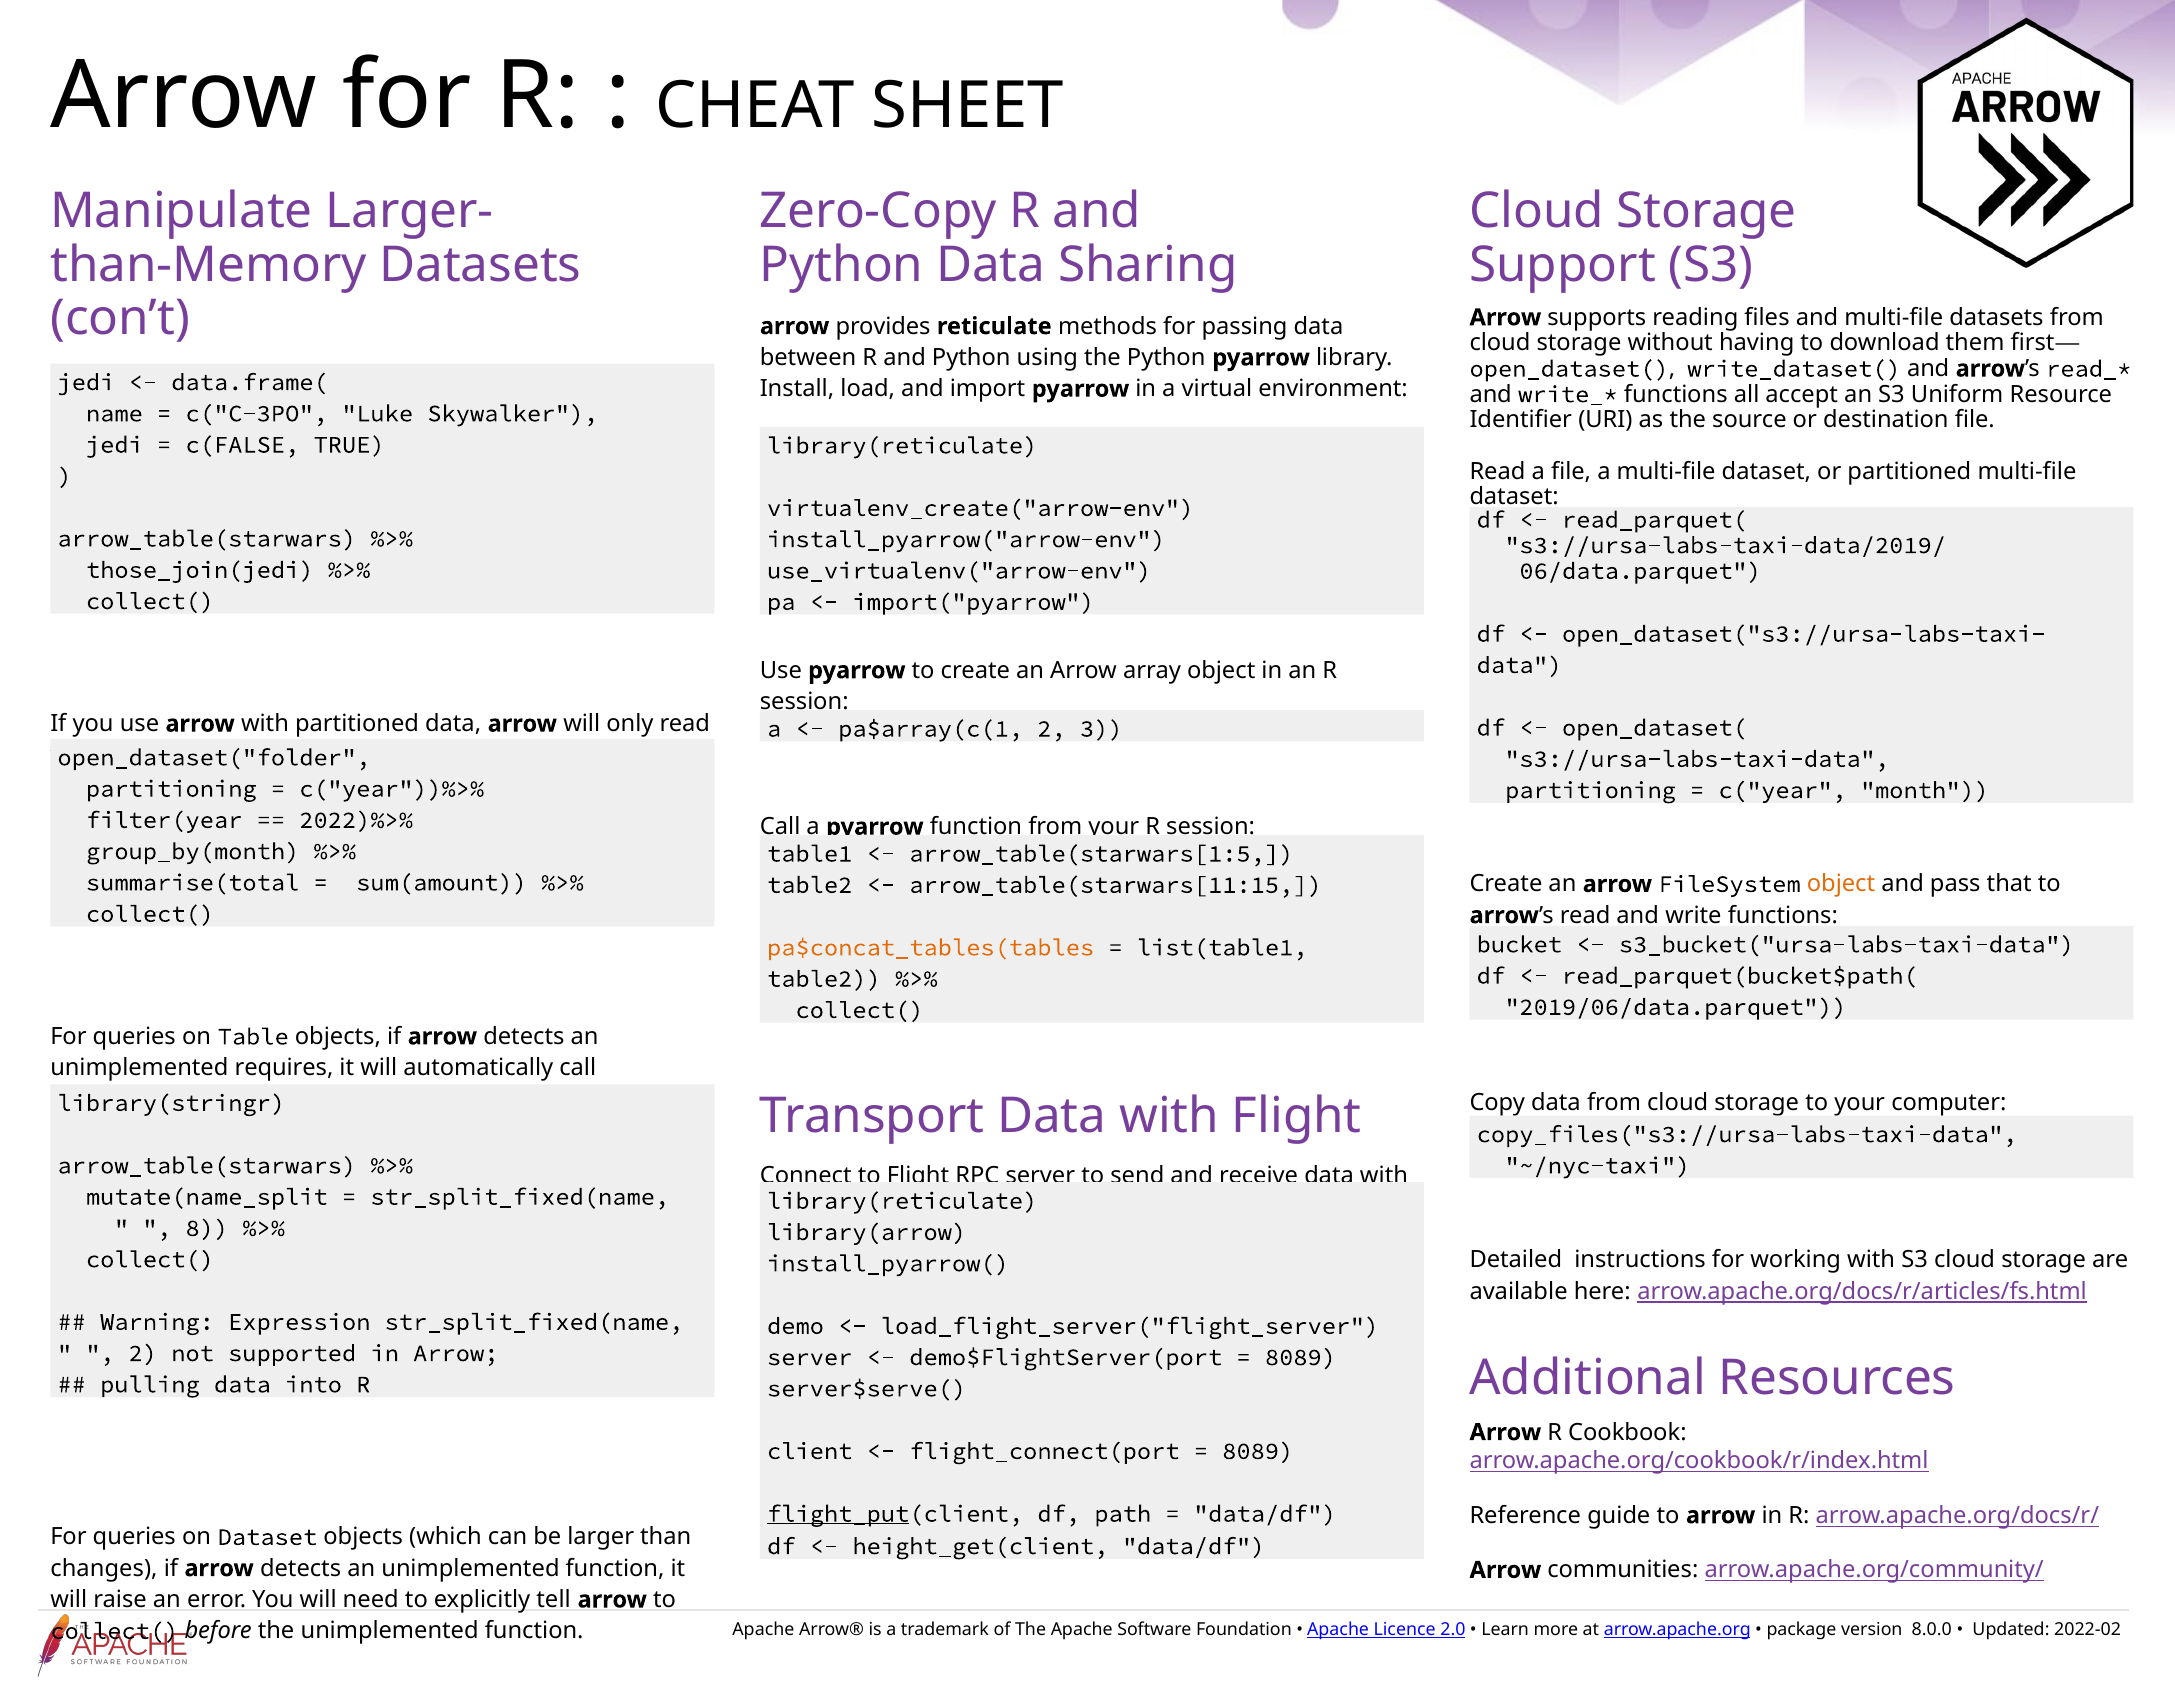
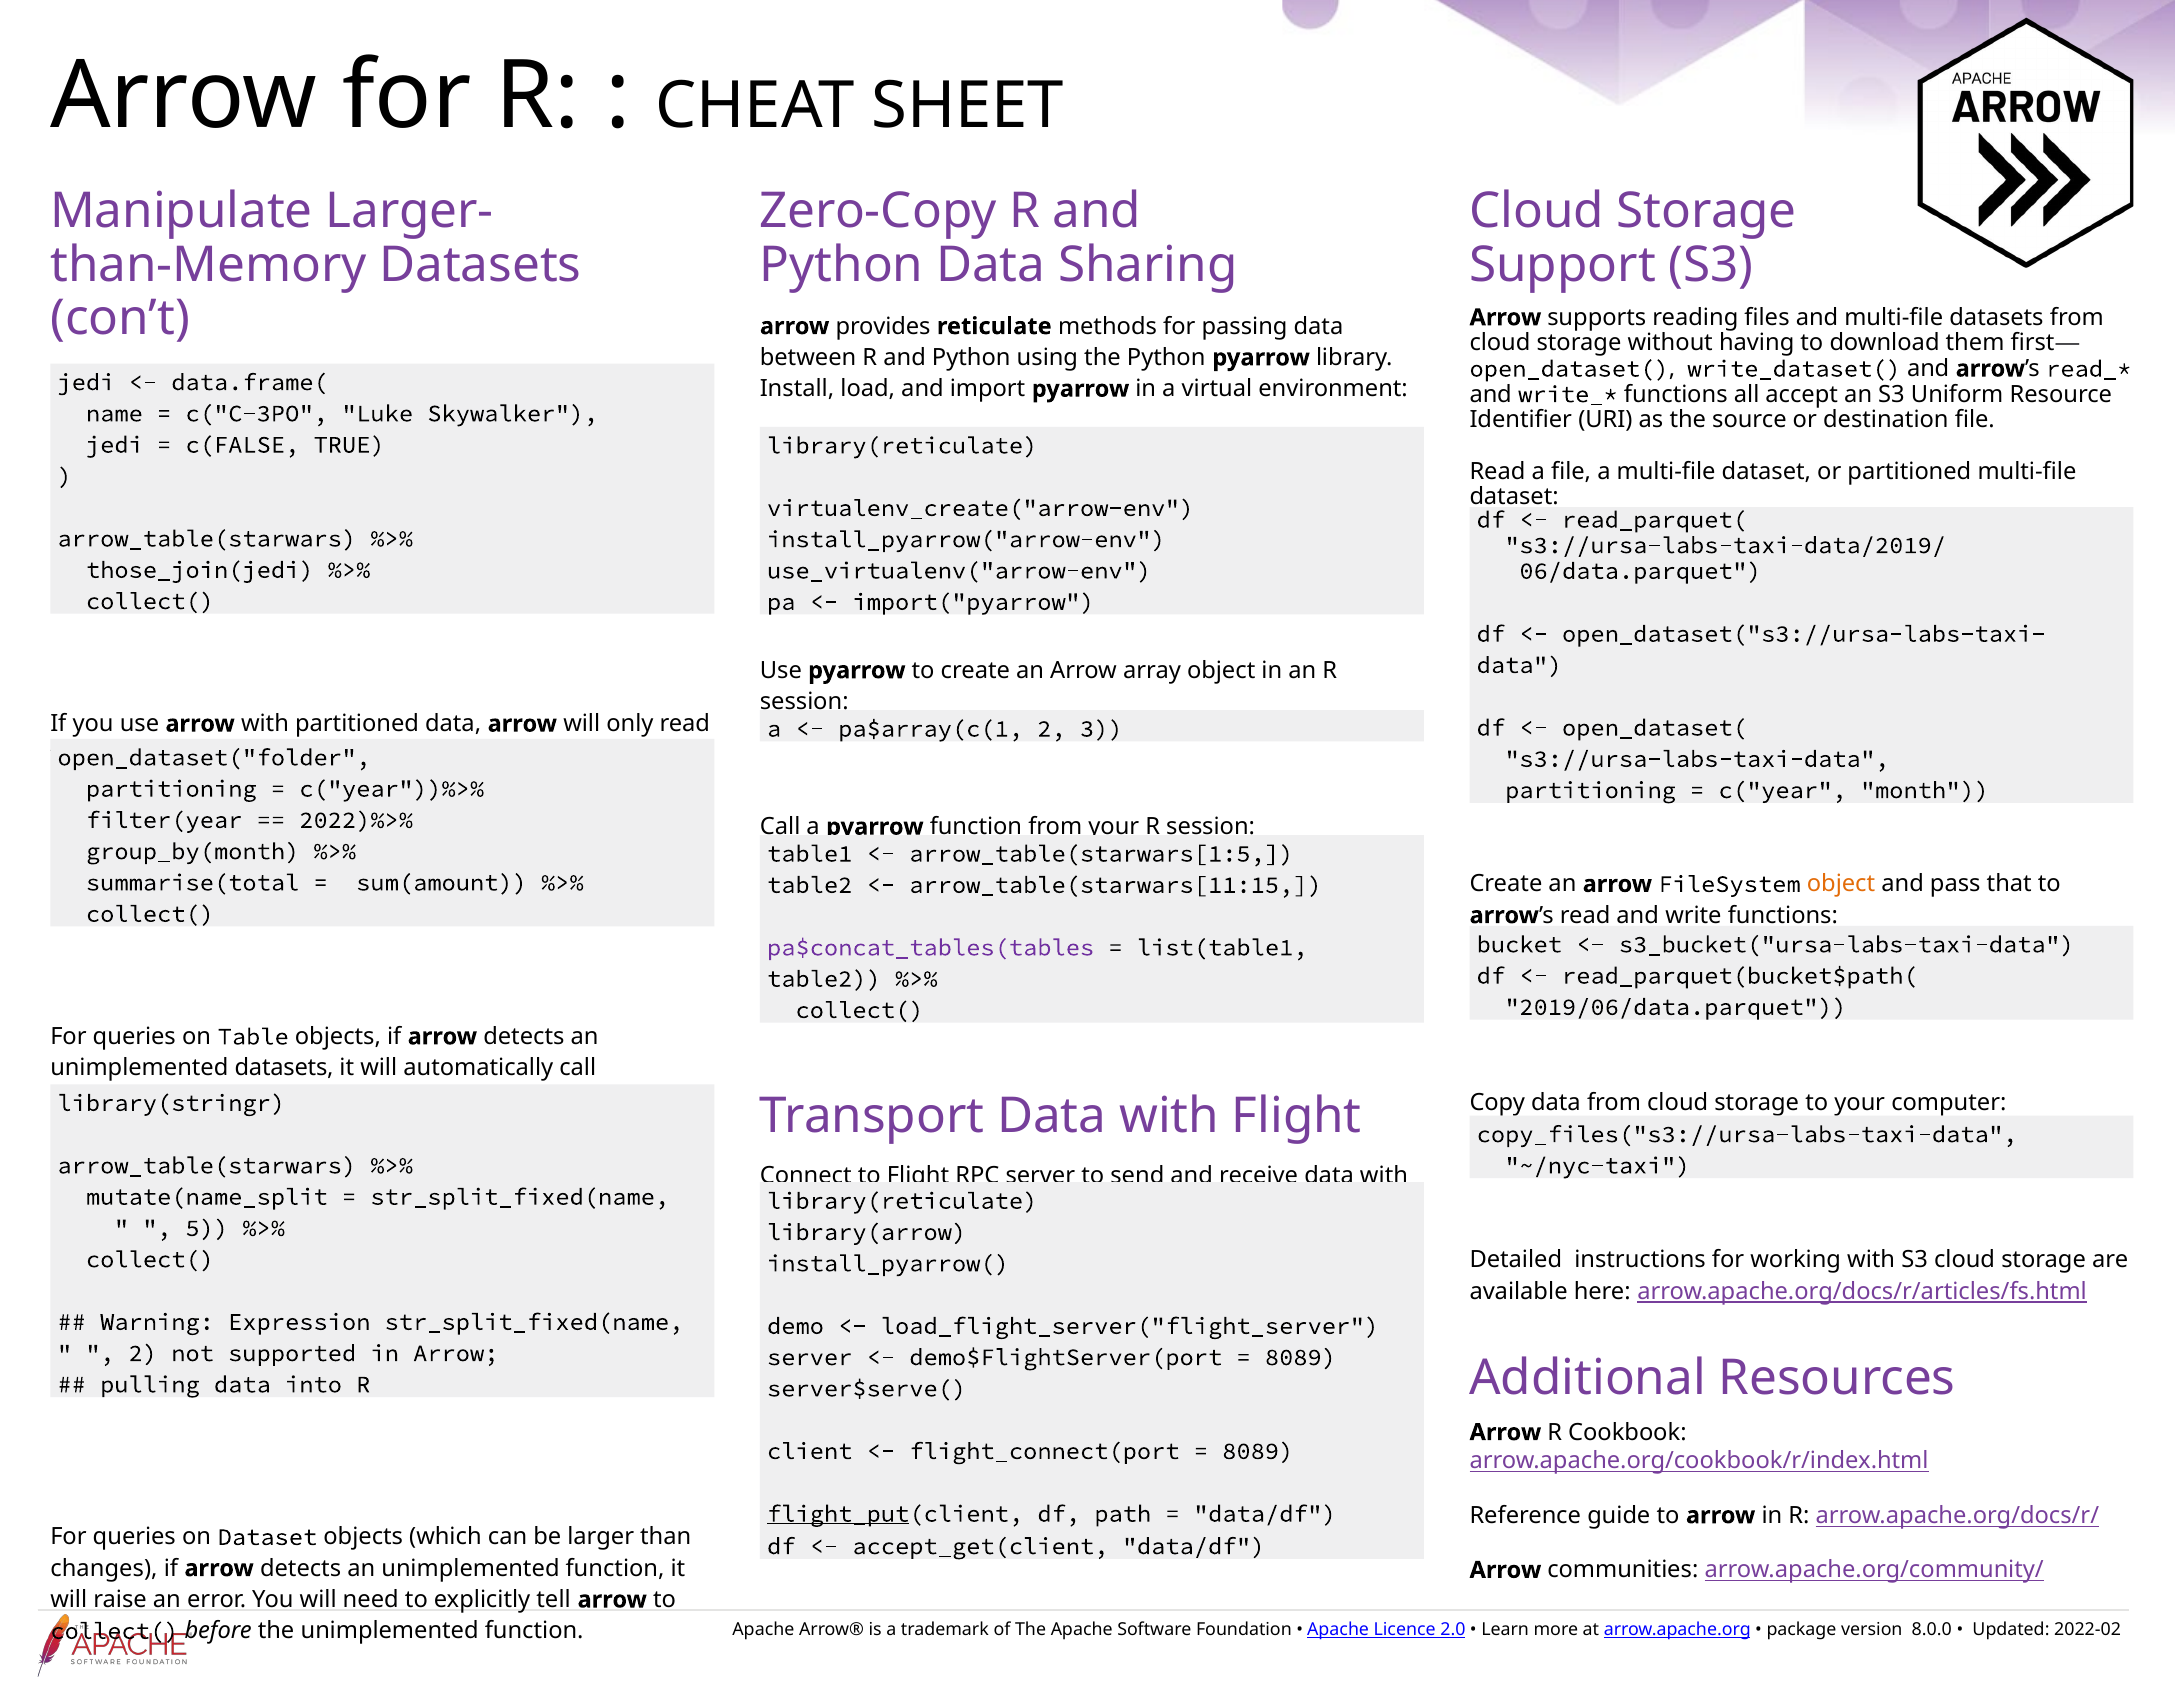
pa$concat_tables(tables colour: orange -> purple
unimplemented requires: requires -> datasets
8: 8 -> 5
height_get(client: height_get(client -> accept_get(client
